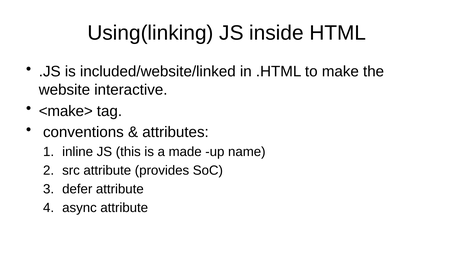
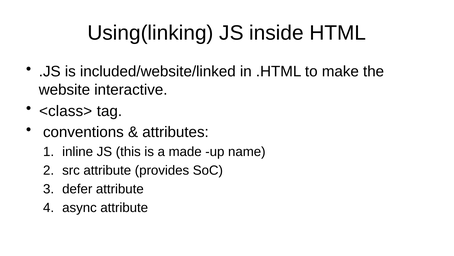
<make>: <make> -> <class>
